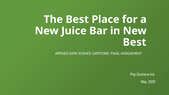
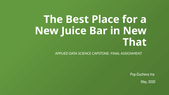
Best at (135, 42): Best -> That
